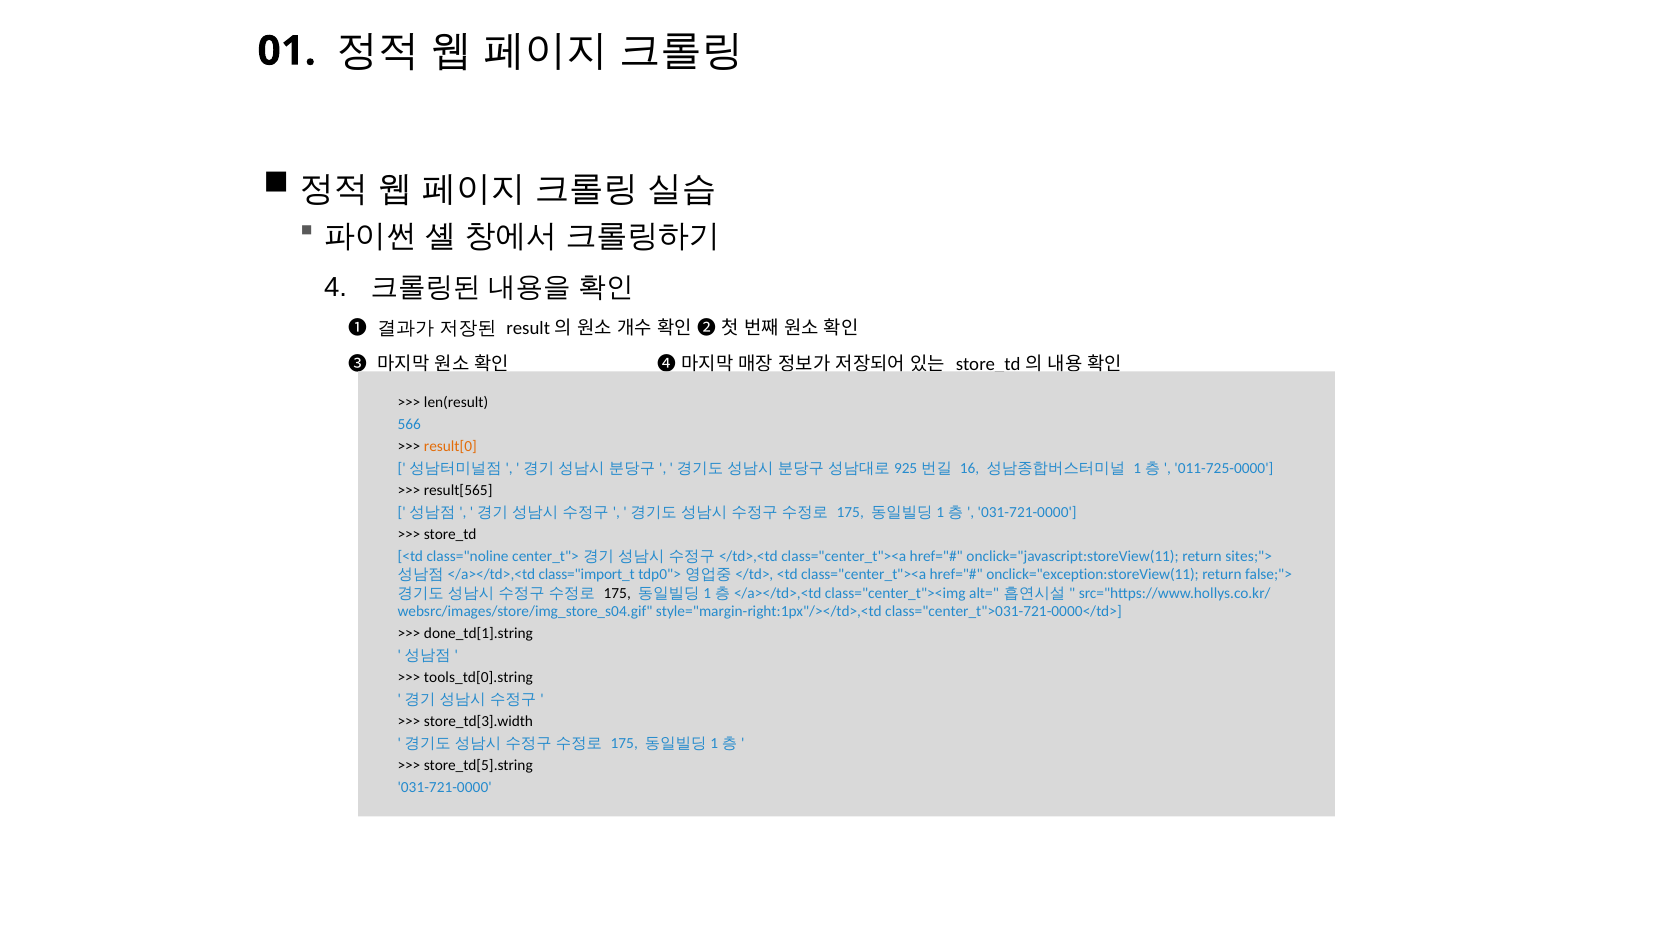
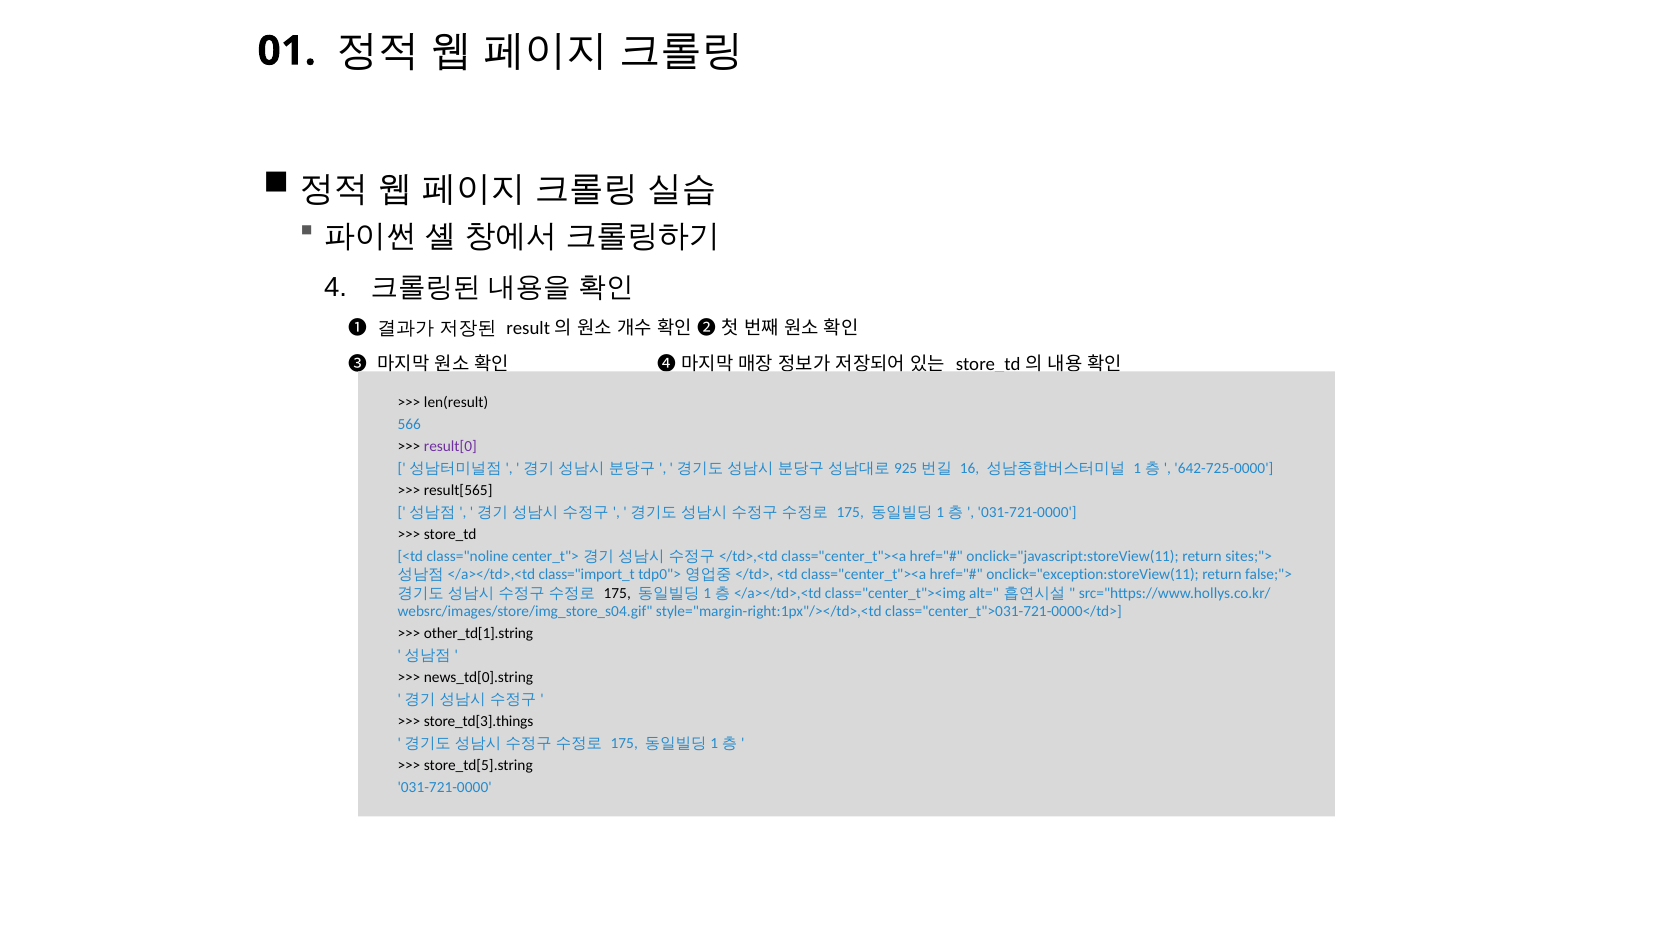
result[0 colour: orange -> purple
011-725-0000: 011-725-0000 -> 642-725-0000
done_td[1].string: done_td[1].string -> other_td[1].string
tools_td[0].string: tools_td[0].string -> news_td[0].string
store_td[3].width: store_td[3].width -> store_td[3].things
